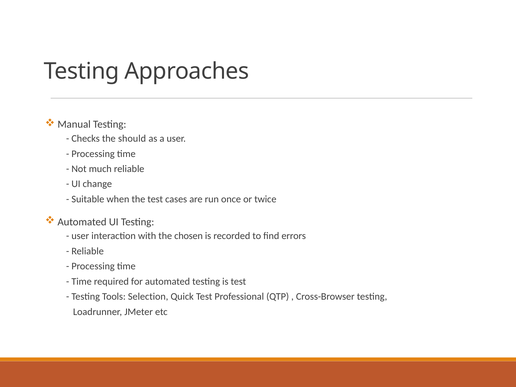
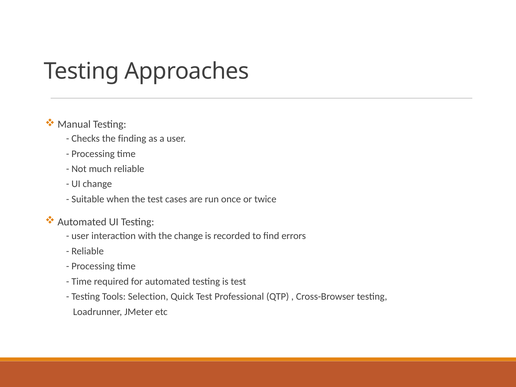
should: should -> finding
the chosen: chosen -> change
